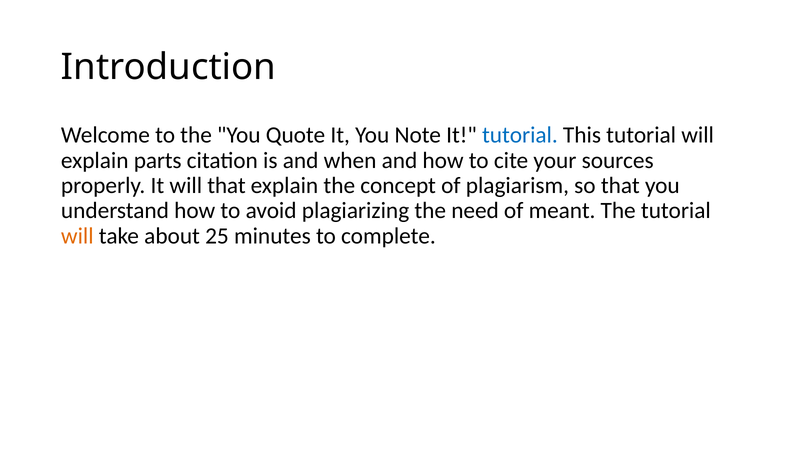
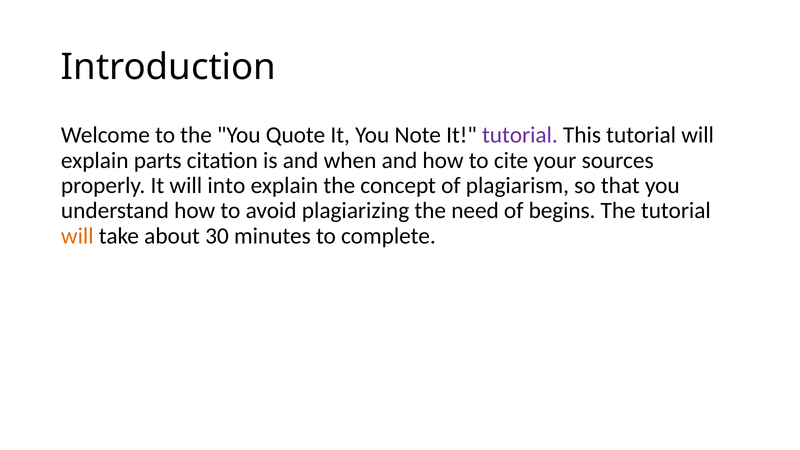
tutorial at (520, 135) colour: blue -> purple
will that: that -> into
meant: meant -> begins
25: 25 -> 30
